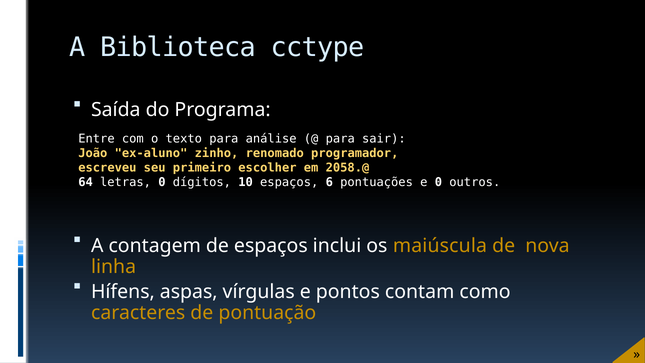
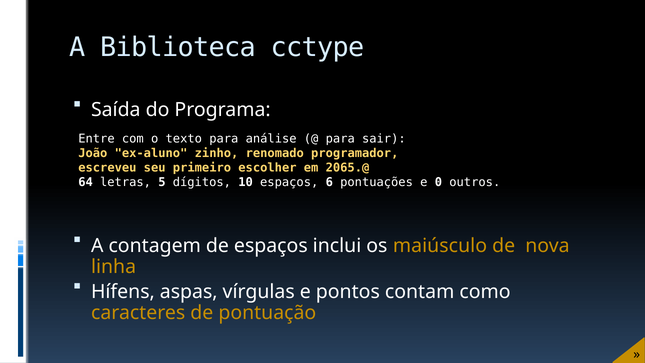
2058.@: 2058.@ -> 2065.@
letras 0: 0 -> 5
maiúscula: maiúscula -> maiúsculo
